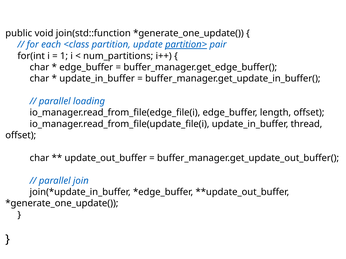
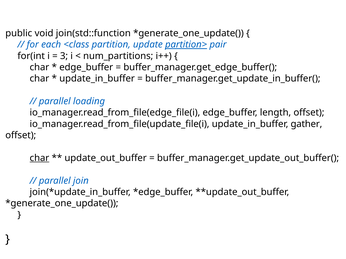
1: 1 -> 3
thread: thread -> gather
char at (39, 158) underline: none -> present
